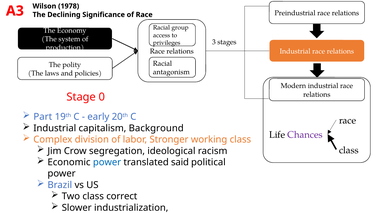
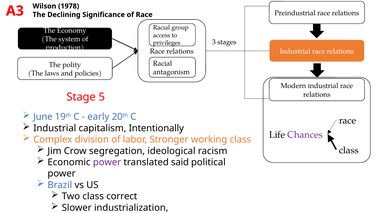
0: 0 -> 5
Part: Part -> June
Background: Background -> Intentionally
power at (107, 162) colour: blue -> purple
